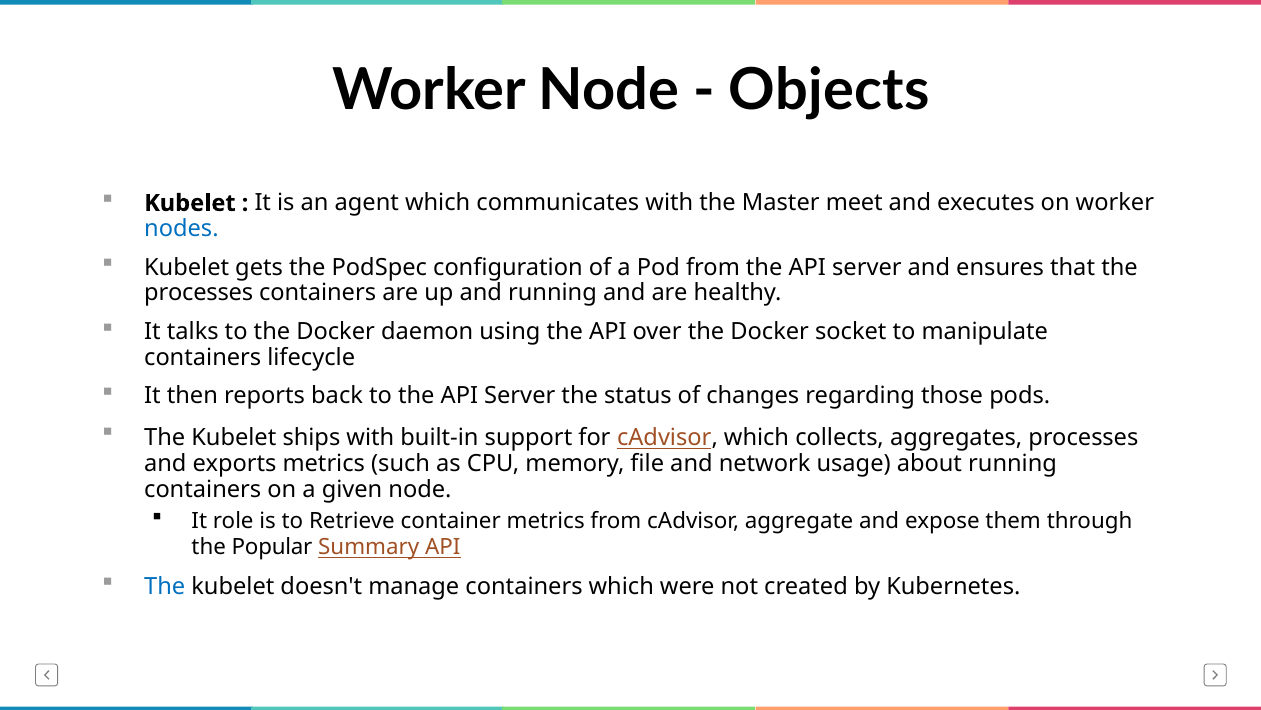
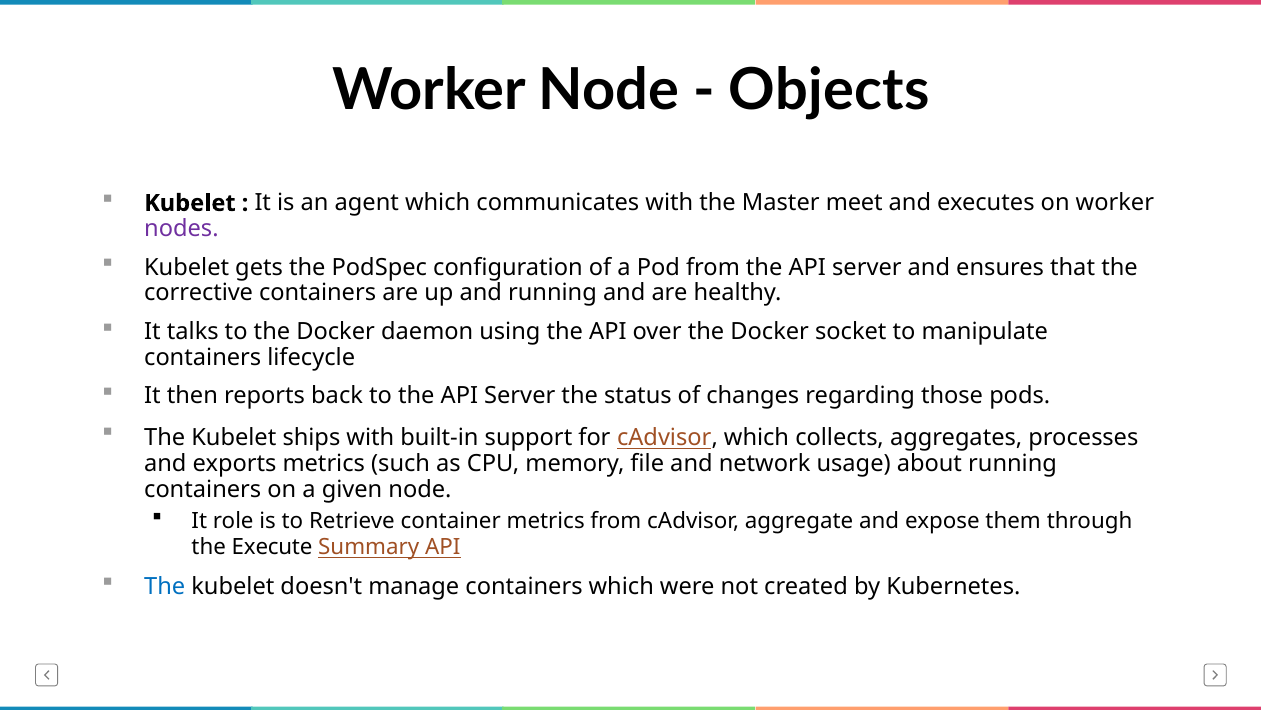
nodes colour: blue -> purple
processes at (199, 293): processes -> corrective
Popular: Popular -> Execute
